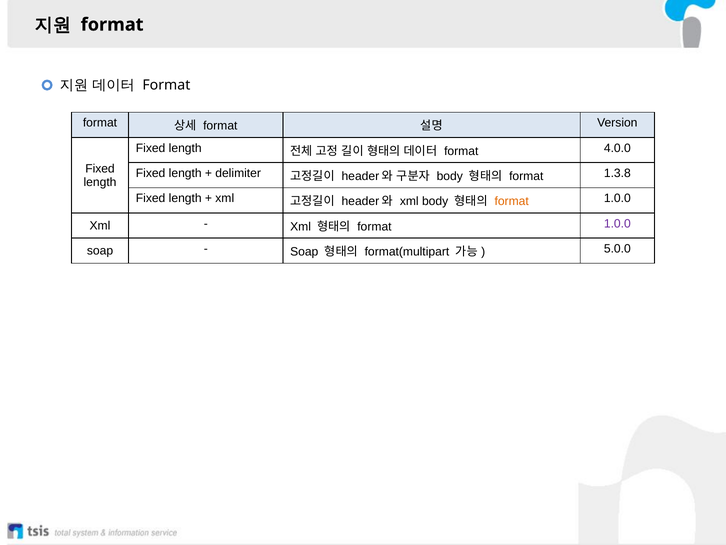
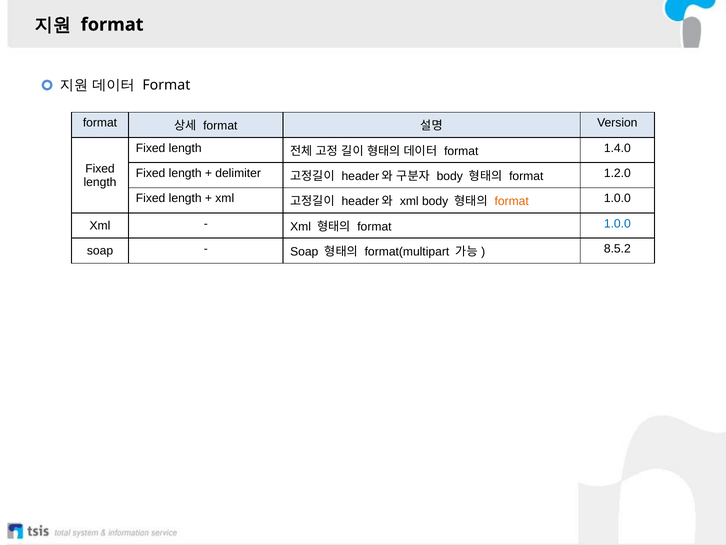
4.0.0: 4.0.0 -> 1.4.0
1.3.8: 1.3.8 -> 1.2.0
1.0.0 at (617, 223) colour: purple -> blue
5.0.0: 5.0.0 -> 8.5.2
